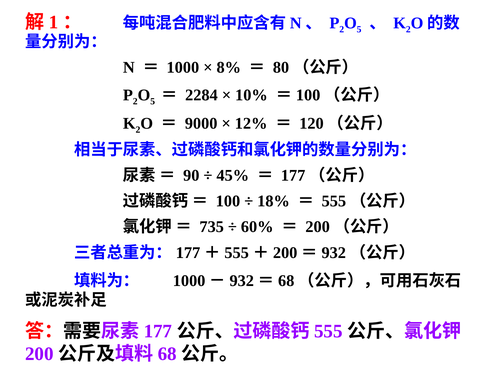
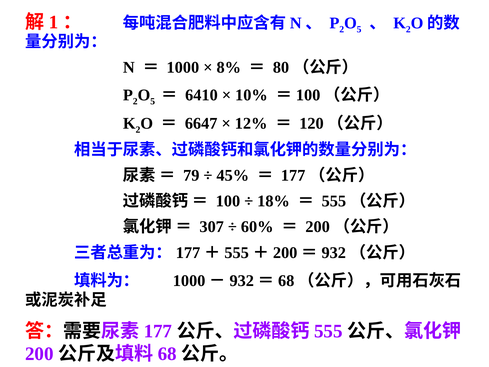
2284: 2284 -> 6410
9000: 9000 -> 6647
90: 90 -> 79
735: 735 -> 307
